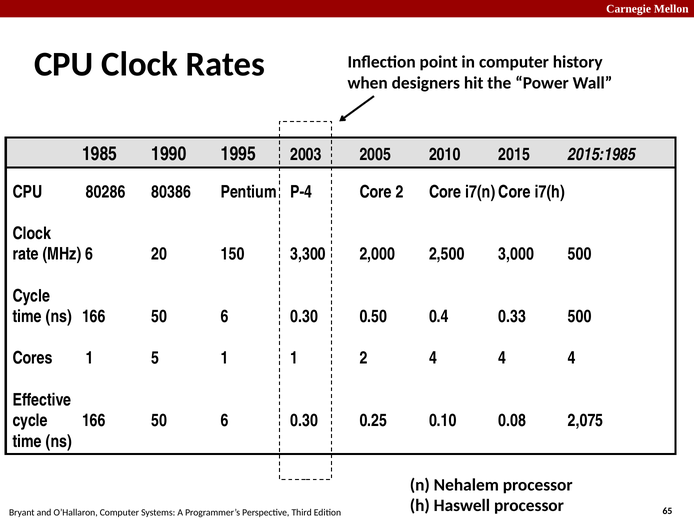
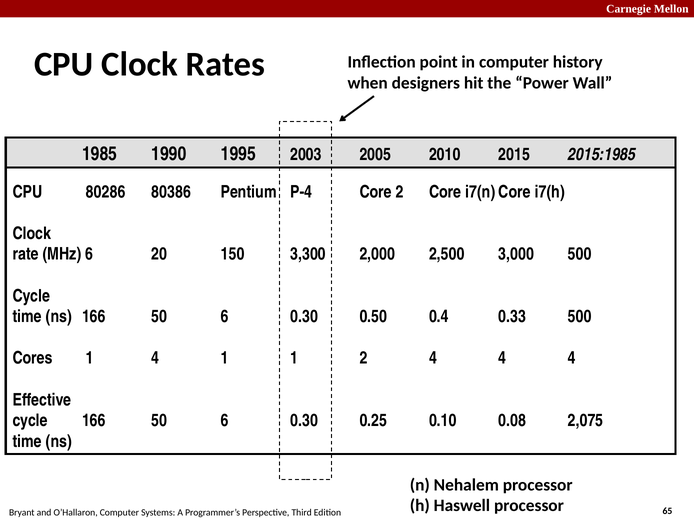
1 5: 5 -> 4
